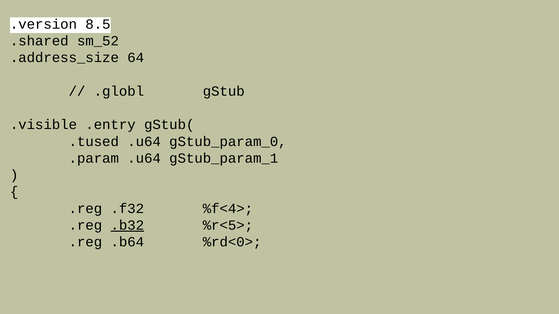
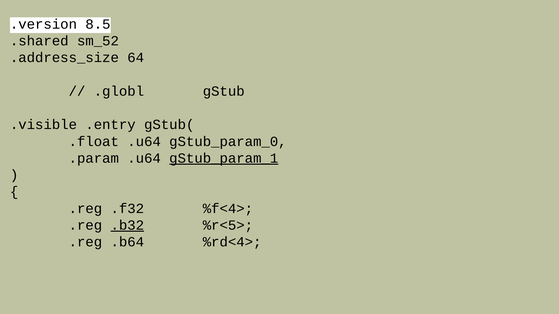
.tused: .tused -> .float
gStub_param_1 underline: none -> present
%rd<0>: %rd<0> -> %rd<4>
